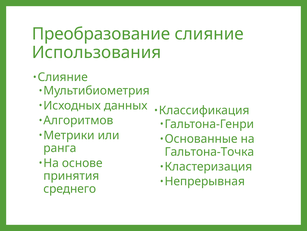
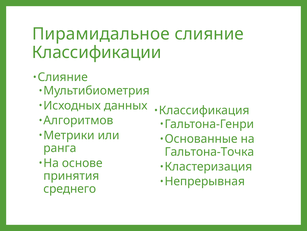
Преобразование: Преобразование -> Пирамидальное
Использования: Использования -> Классификации
